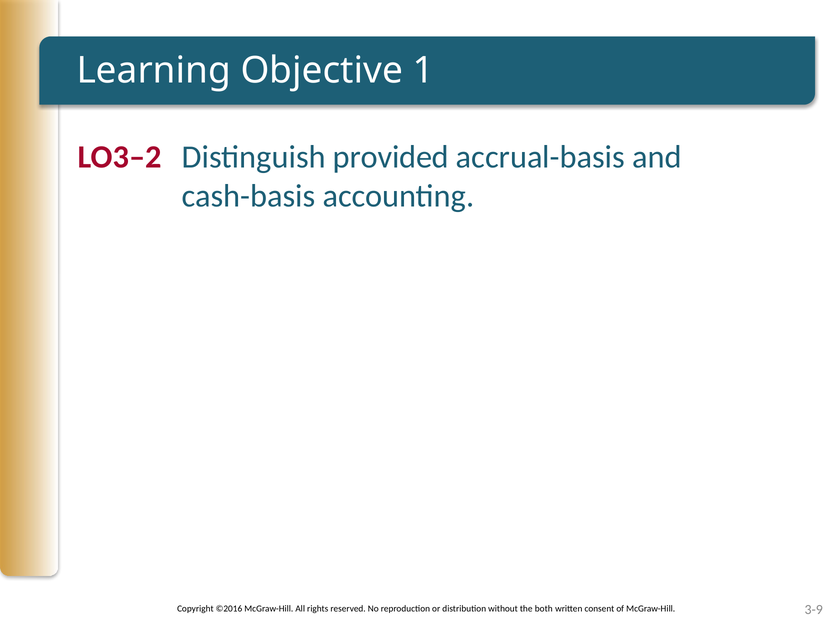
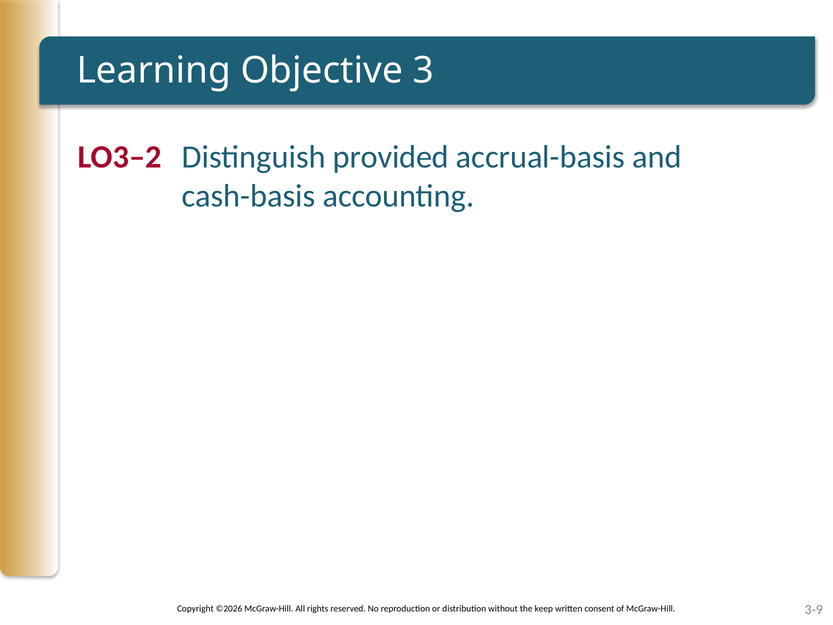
1: 1 -> 3
©2016: ©2016 -> ©2026
both: both -> keep
